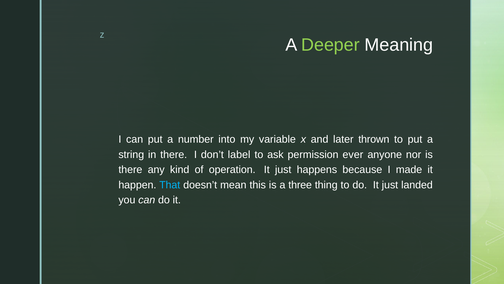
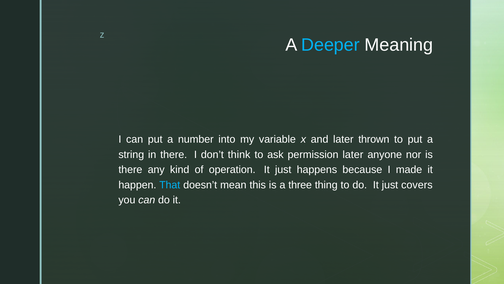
Deeper colour: light green -> light blue
label: label -> think
permission ever: ever -> later
landed: landed -> covers
